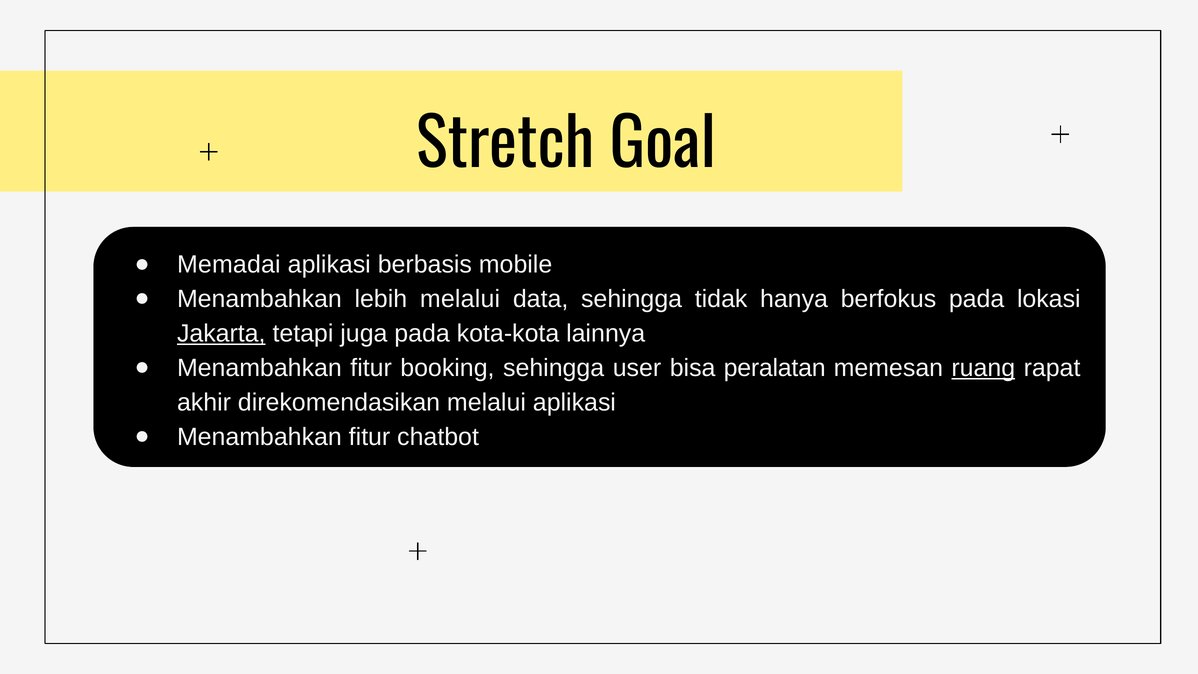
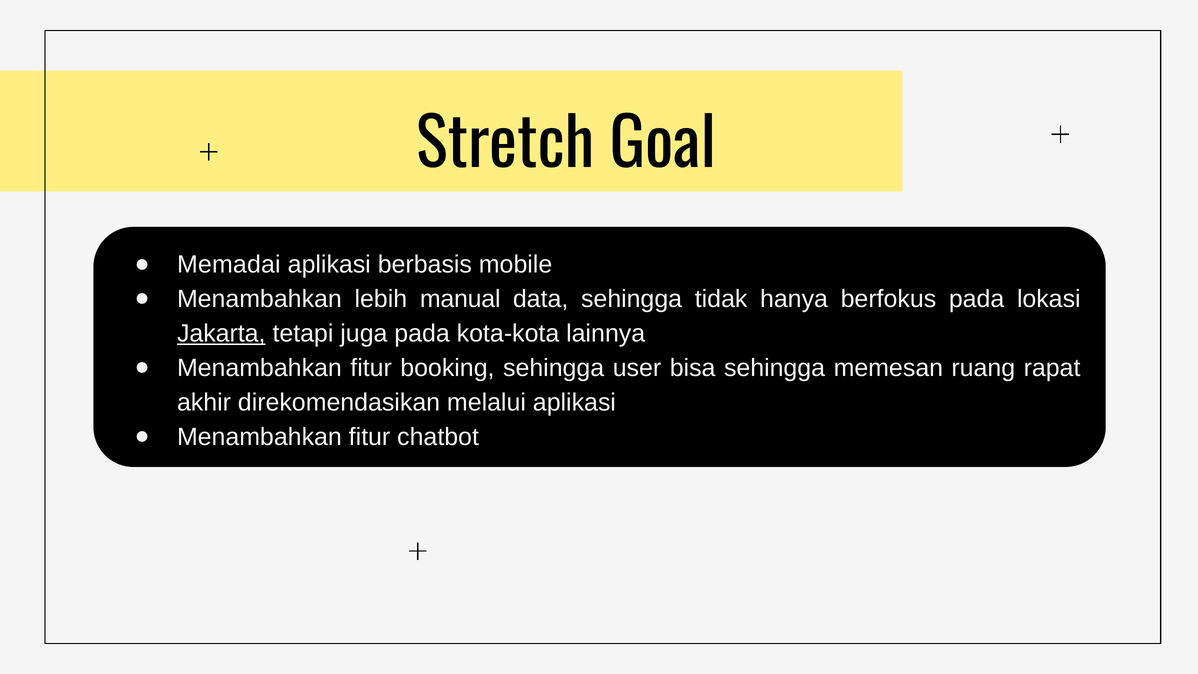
lebih melalui: melalui -> manual
bisa peralatan: peralatan -> sehingga
ruang underline: present -> none
